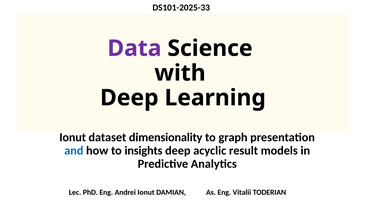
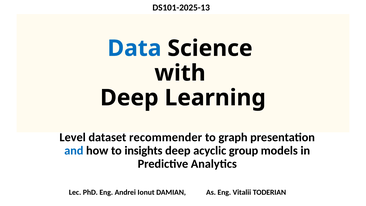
DS101-2025-33: DS101-2025-33 -> DS101-2025-13
Data colour: purple -> blue
Ionut at (73, 137): Ionut -> Level
dimensionality: dimensionality -> recommender
result: result -> group
